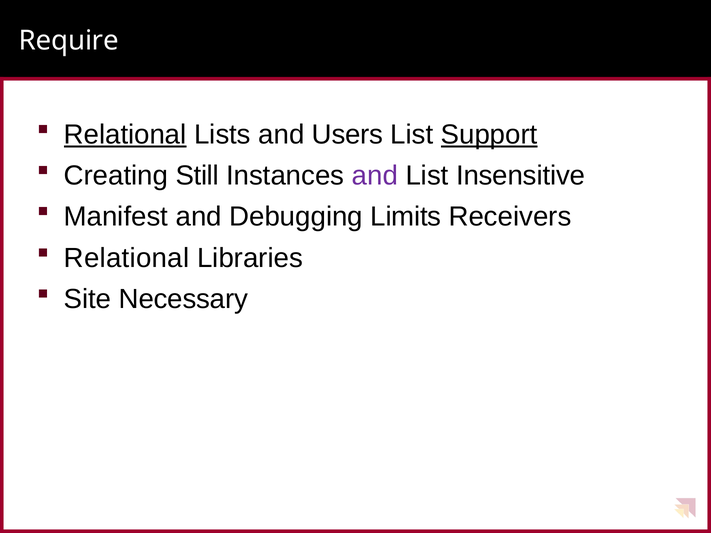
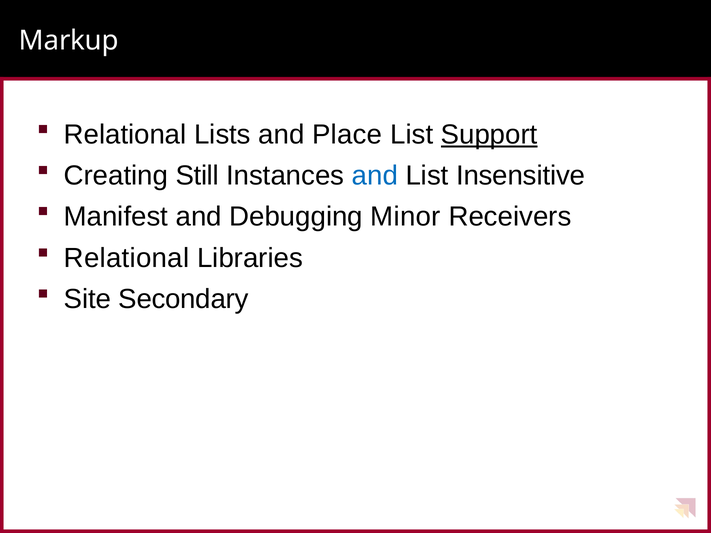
Require: Require -> Markup
Relational at (125, 135) underline: present -> none
Users: Users -> Place
and at (375, 176) colour: purple -> blue
Limits: Limits -> Minor
Necessary: Necessary -> Secondary
